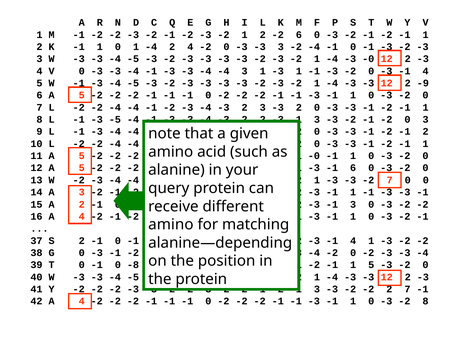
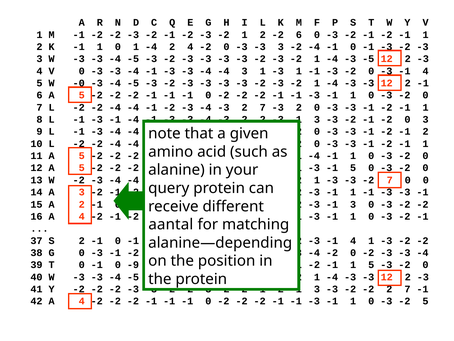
-3 -0: -0 -> -5
W -1: -1 -> -0
12 2 -9: -9 -> -1
-3 2 3: 3 -> 7
L -1 -3 -5: -5 -> -1
-0 at (314, 156): -0 -> -4
-1 6: 6 -> 5
amino at (171, 224): amino -> aantal
-8: -8 -> -9
-2 8: 8 -> 5
